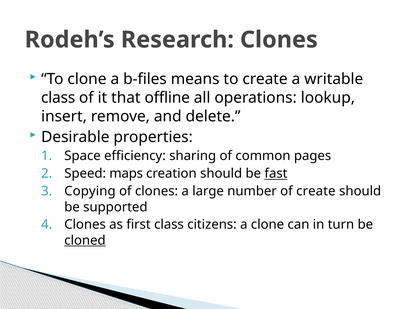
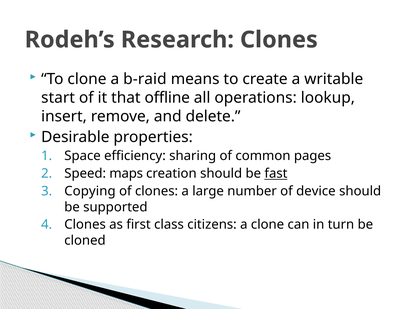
b-files: b-files -> b-raid
class at (58, 98): class -> start
of create: create -> device
cloned underline: present -> none
